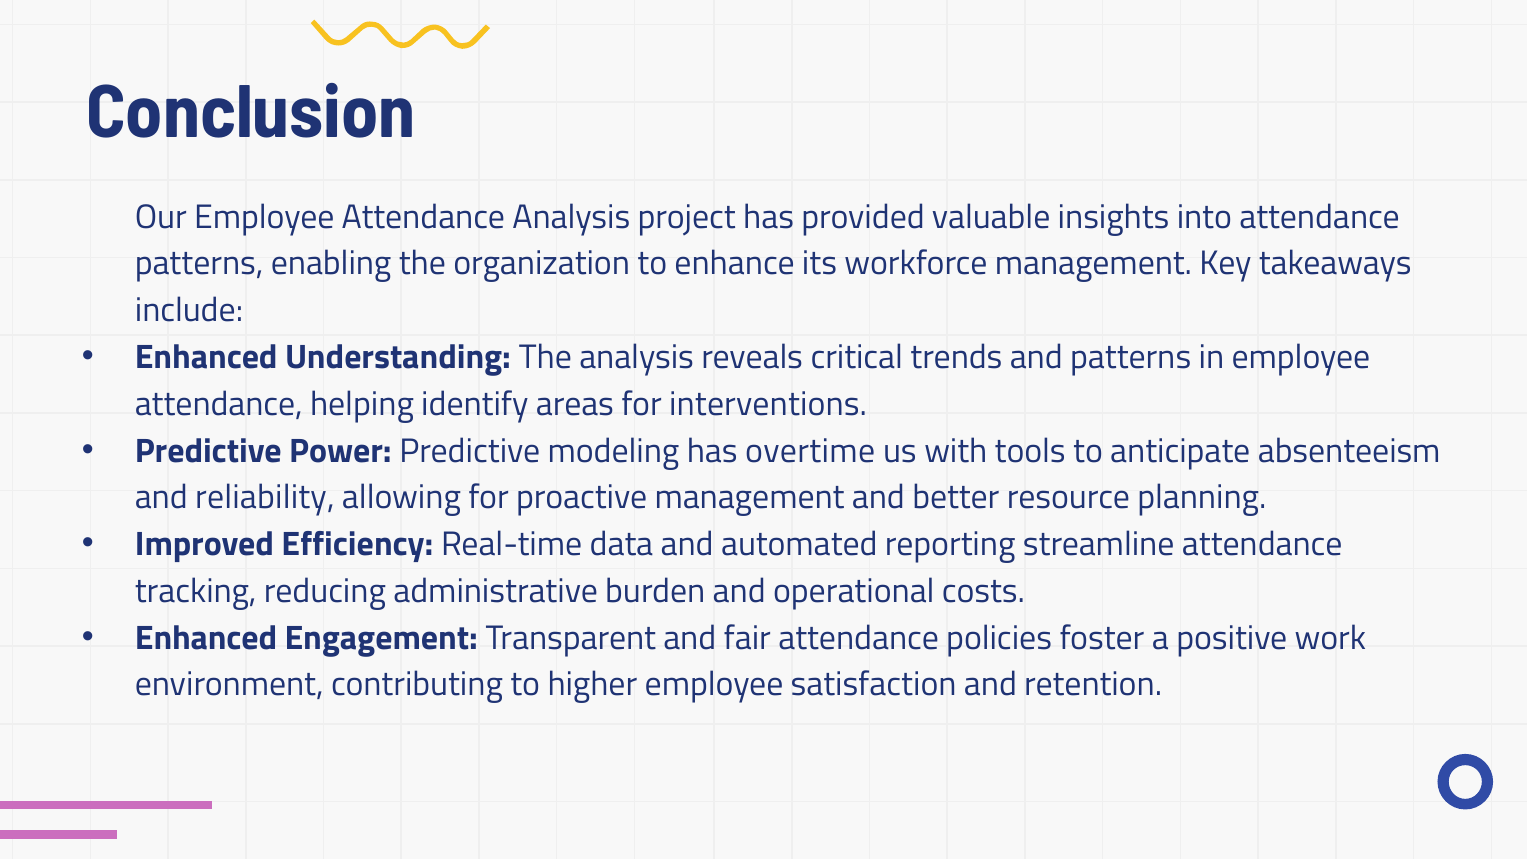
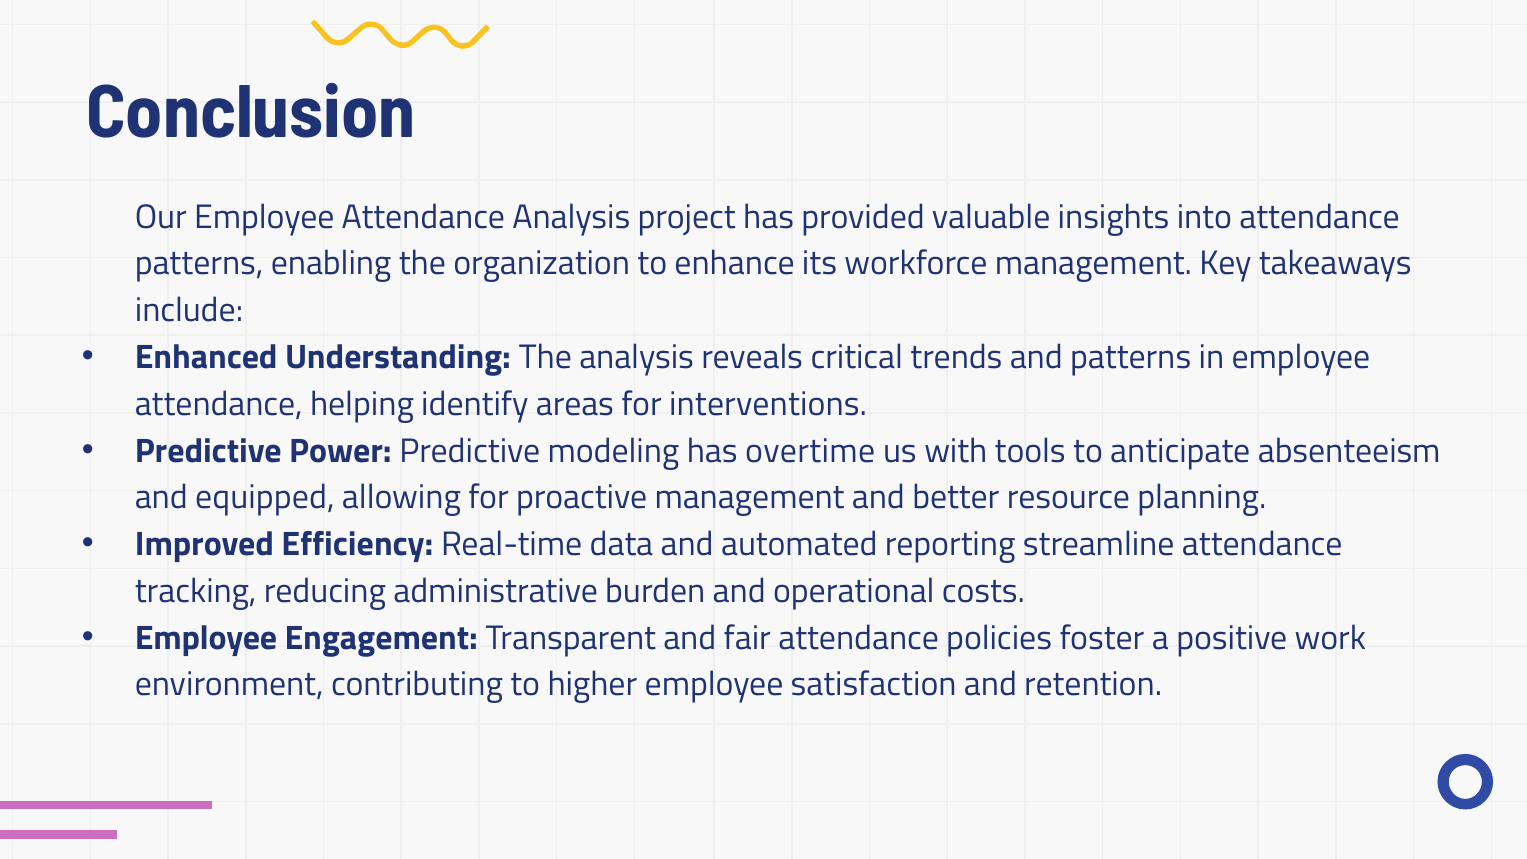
reliability: reliability -> equipped
Enhanced at (206, 638): Enhanced -> Employee
